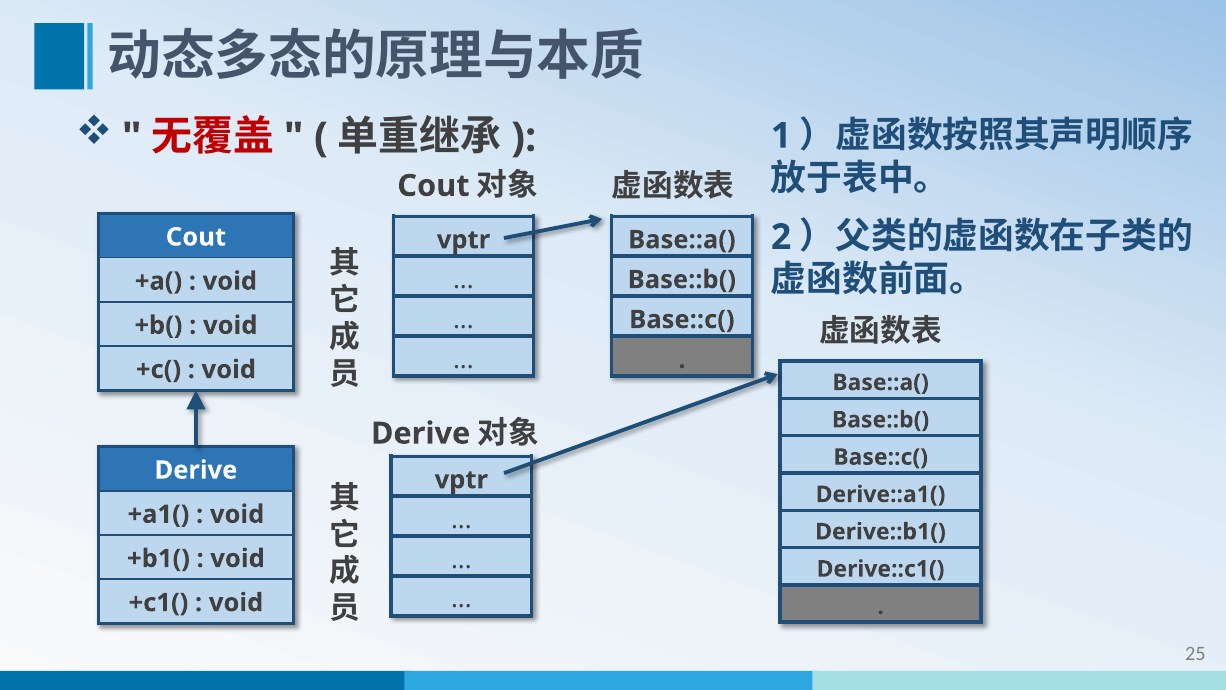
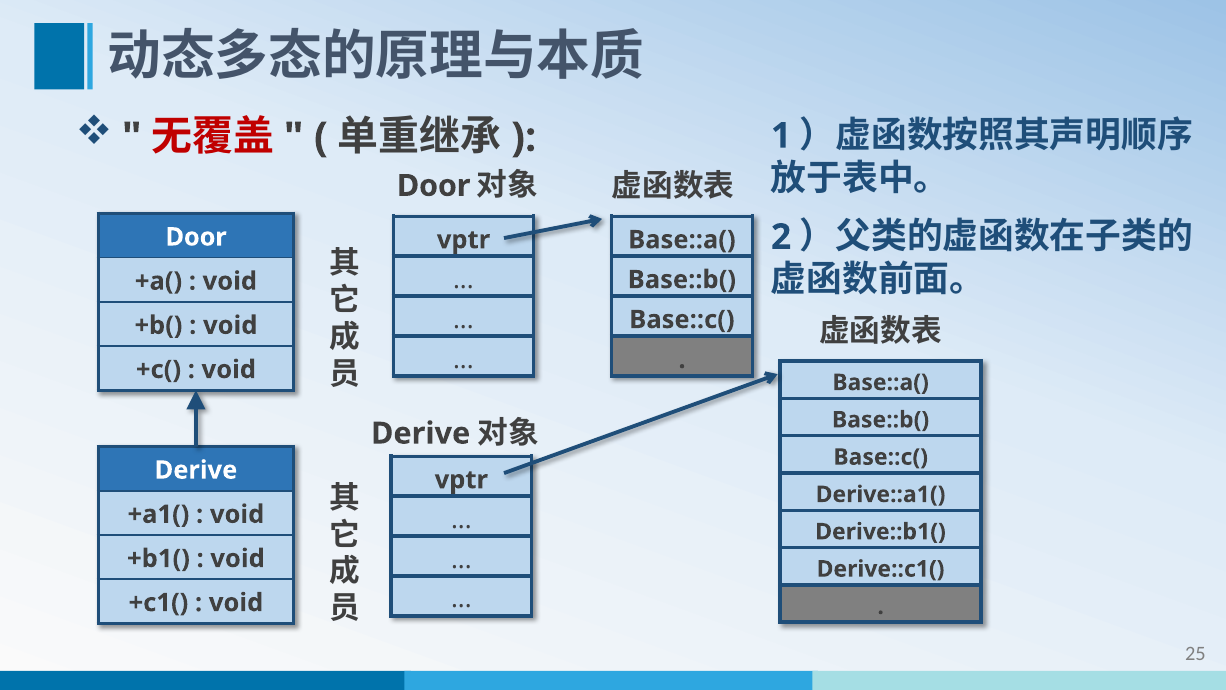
Cout at (433, 186): Cout -> Door
Cout at (196, 237): Cout -> Door
